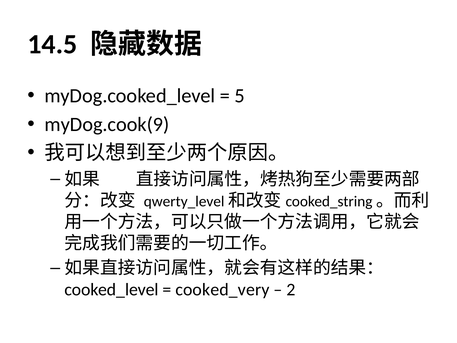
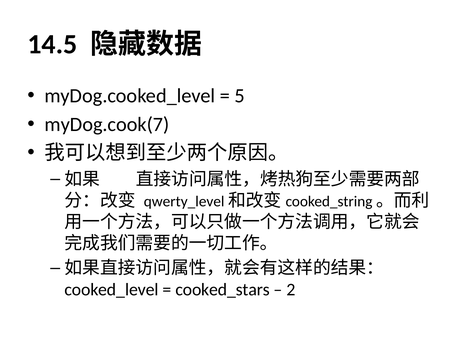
myDog.cook(9: myDog.cook(9 -> myDog.cook(7
cooked_very: cooked_very -> cooked_stars
